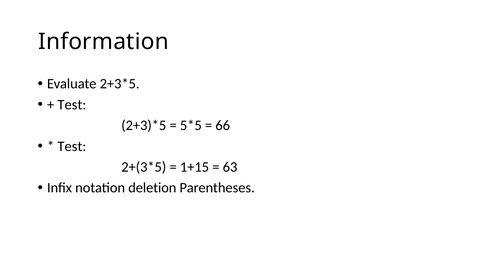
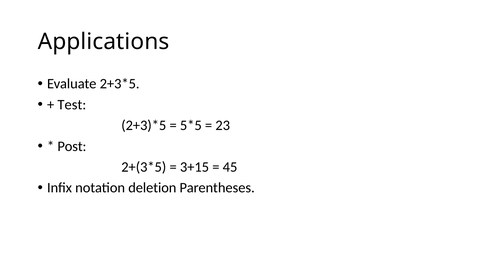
Information: Information -> Applications
66: 66 -> 23
Test at (72, 146): Test -> Post
1+15: 1+15 -> 3+15
63: 63 -> 45
